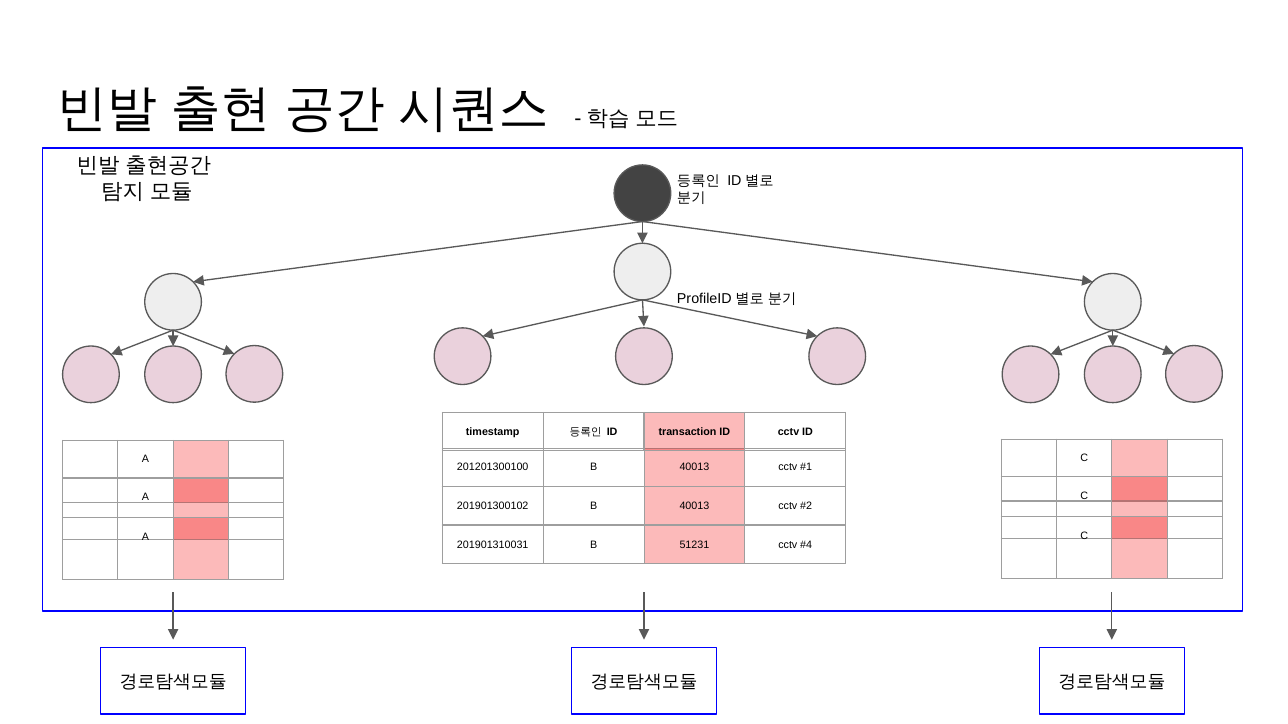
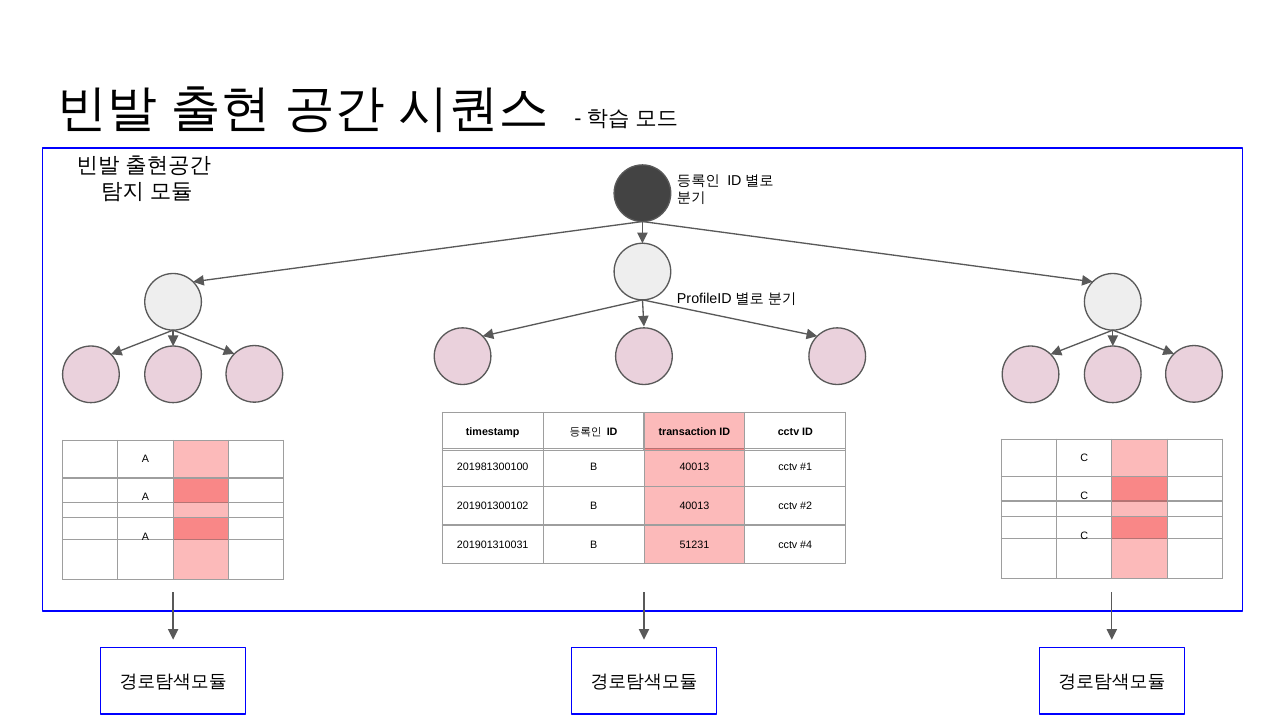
201201300100: 201201300100 -> 201981300100
